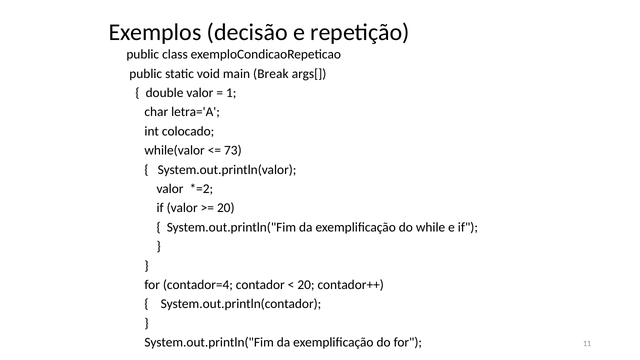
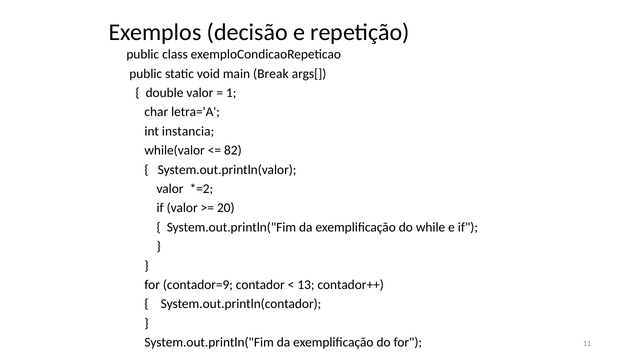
colocado: colocado -> instancia
73: 73 -> 82
contador=4: contador=4 -> contador=9
20 at (306, 285): 20 -> 13
